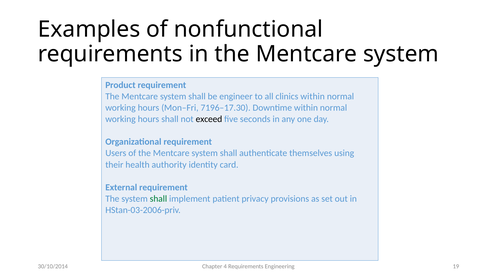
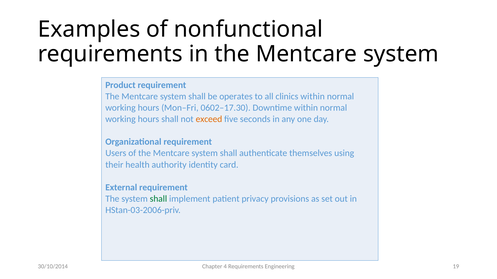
engineer: engineer -> operates
7196–17.30: 7196–17.30 -> 0602–17.30
exceed colour: black -> orange
